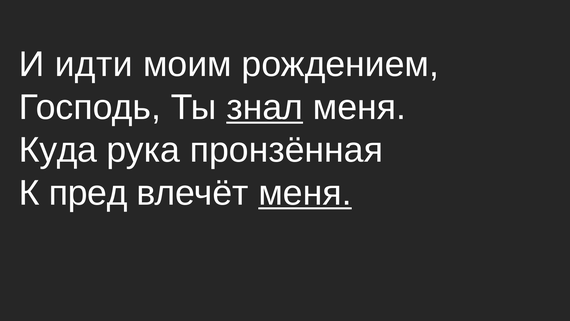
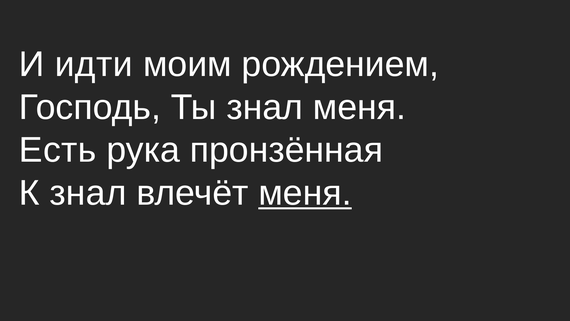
знал at (265, 107) underline: present -> none
Куда: Куда -> Есть
К пред: пред -> знал
